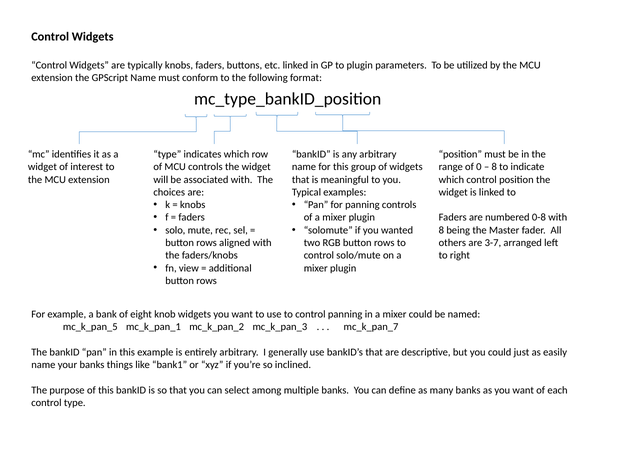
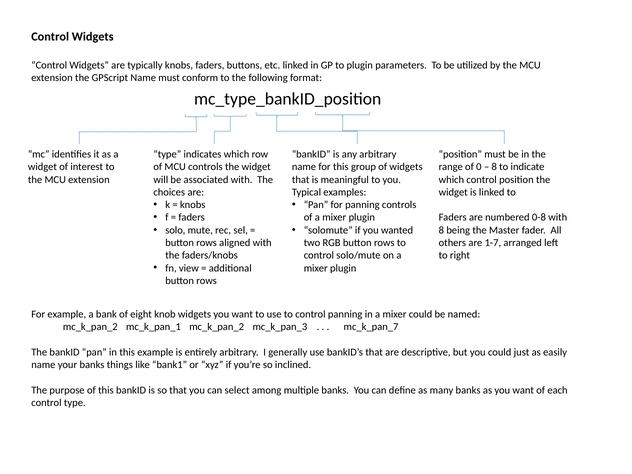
3-7: 3-7 -> 1-7
mc_k_pan_5 at (90, 327): mc_k_pan_5 -> mc_k_pan_2
